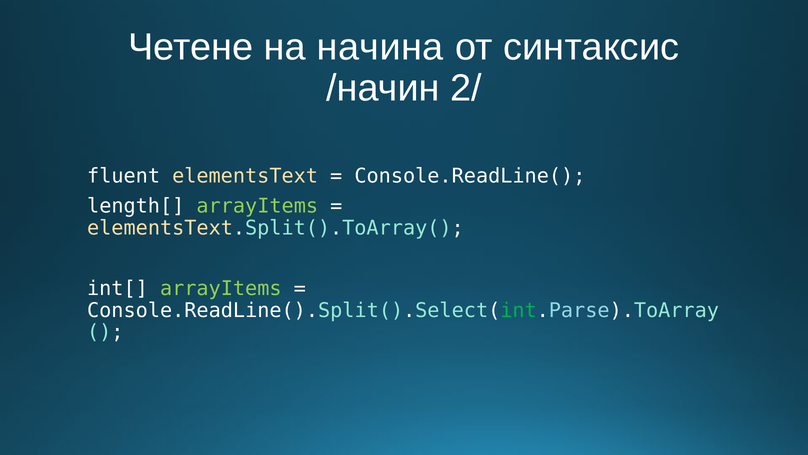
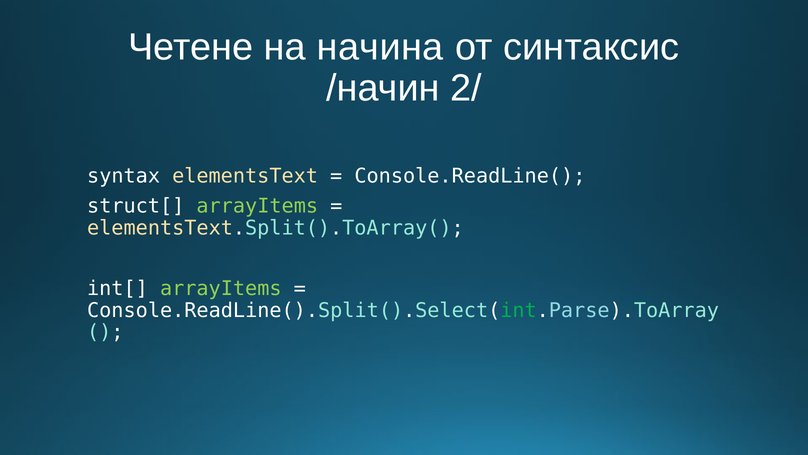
fluent: fluent -> syntax
length[: length[ -> struct[
